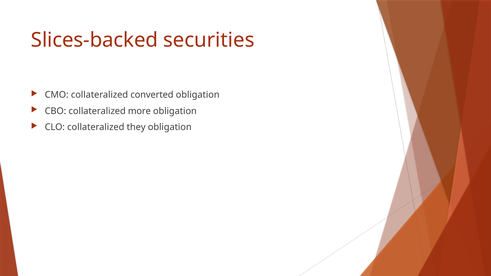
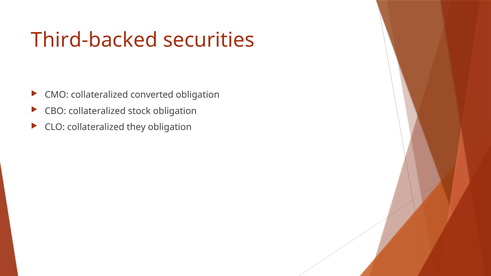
Slices-backed: Slices-backed -> Third-backed
more: more -> stock
